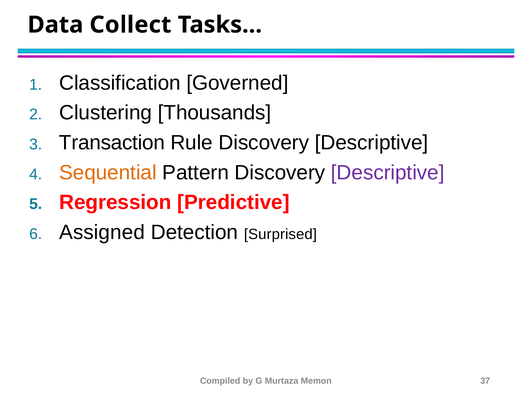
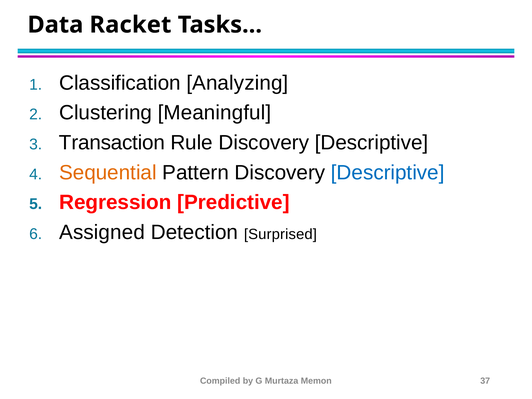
Collect: Collect -> Racket
Governed: Governed -> Analyzing
Thousands: Thousands -> Meaningful
Descriptive at (388, 173) colour: purple -> blue
